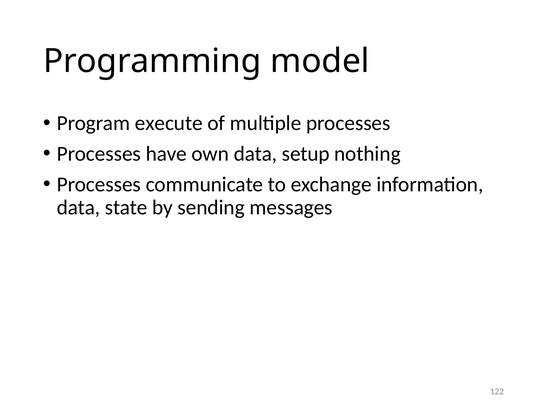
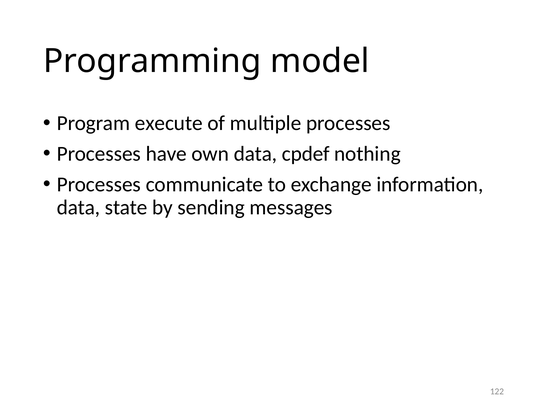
setup: setup -> cpdef
